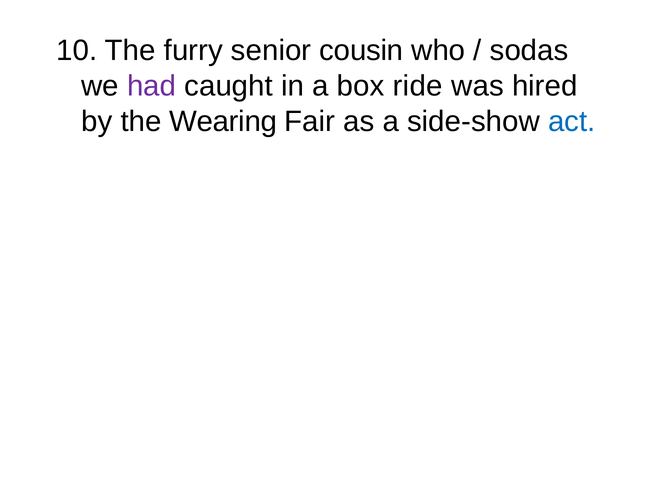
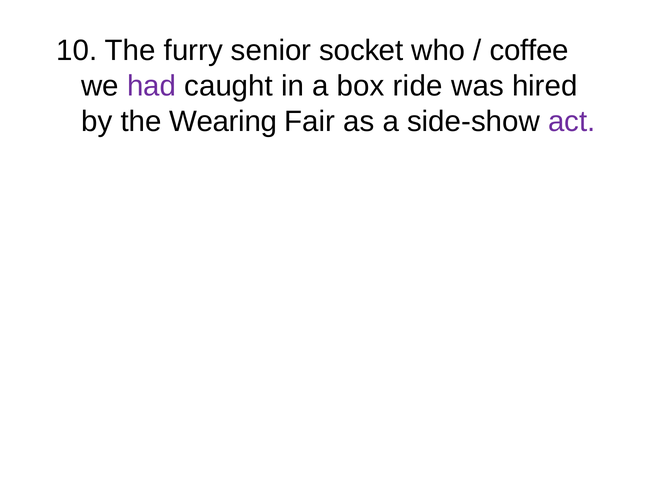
cousin: cousin -> socket
sodas: sodas -> coffee
act colour: blue -> purple
